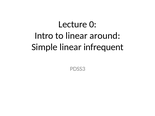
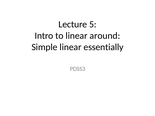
0: 0 -> 5
infrequent: infrequent -> essentially
